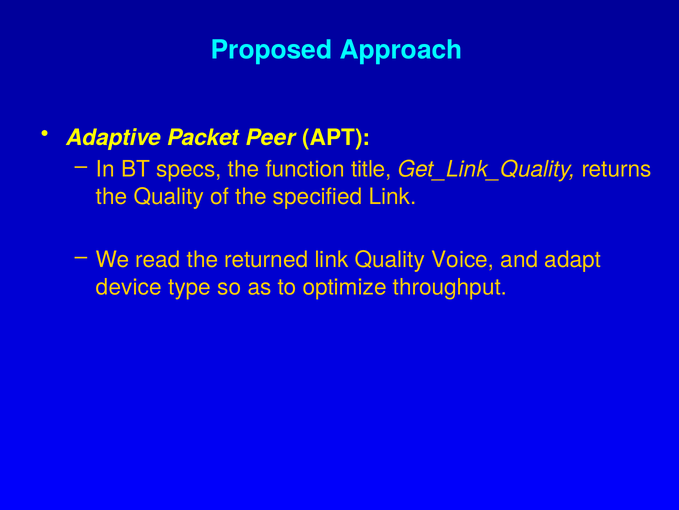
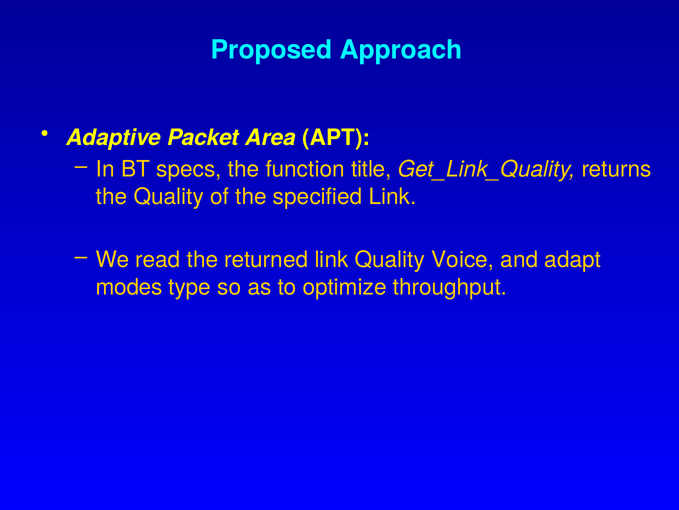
Peer: Peer -> Area
device: device -> modes
